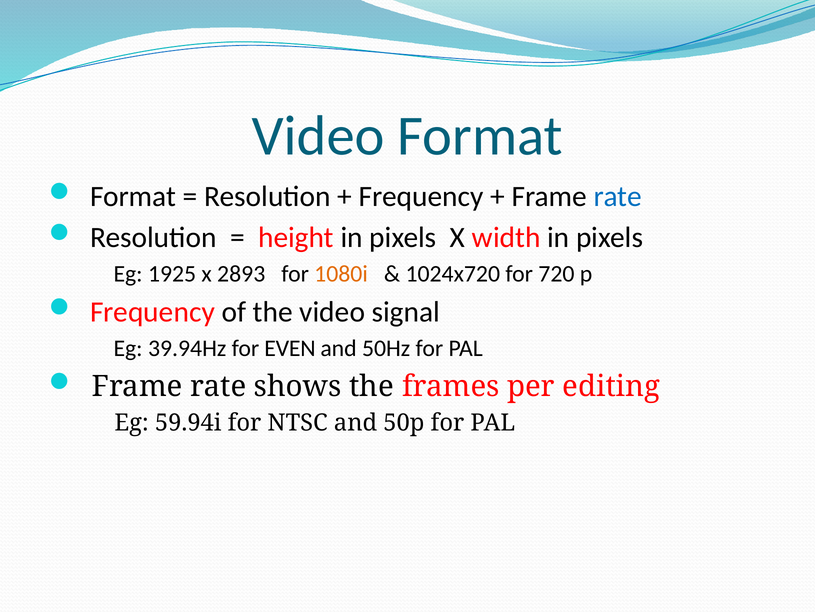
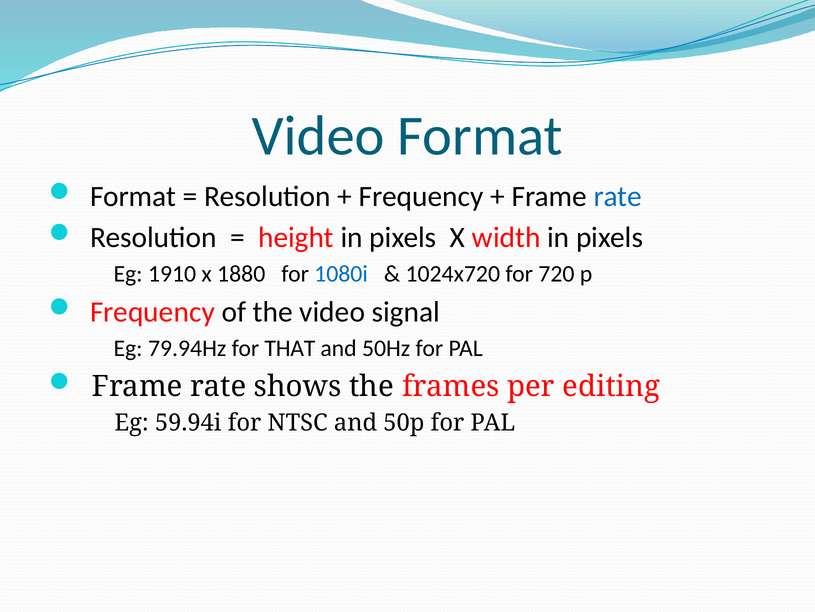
1925: 1925 -> 1910
2893: 2893 -> 1880
1080i colour: orange -> blue
39.94Hz: 39.94Hz -> 79.94Hz
EVEN: EVEN -> THAT
